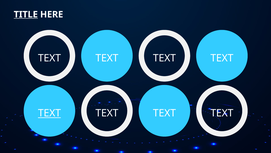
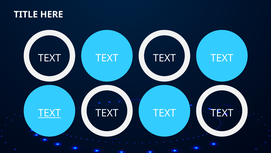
TITLE underline: present -> none
